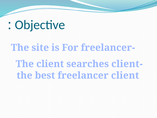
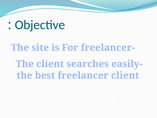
searches client: client -> easily
